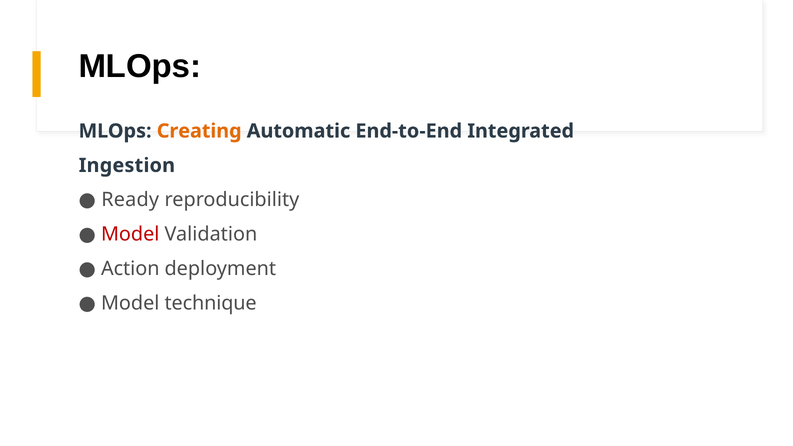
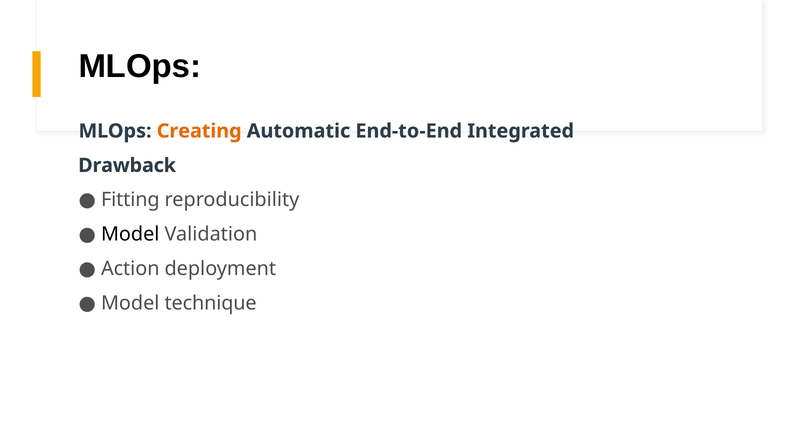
Ingestion: Ingestion -> Drawback
Ready: Ready -> Fitting
Model at (130, 234) colour: red -> black
